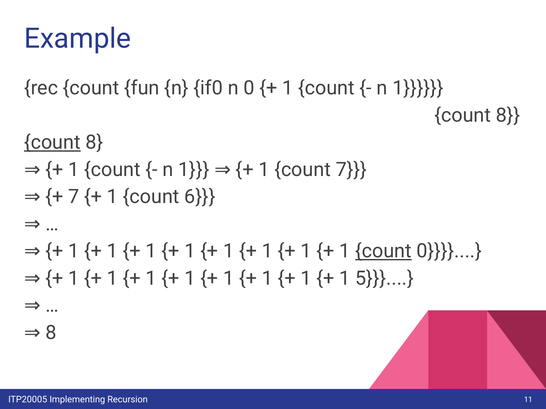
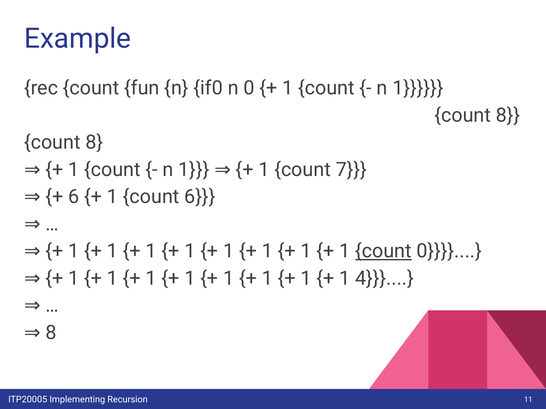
count at (52, 143) underline: present -> none
7 at (74, 197): 7 -> 6
5: 5 -> 4
